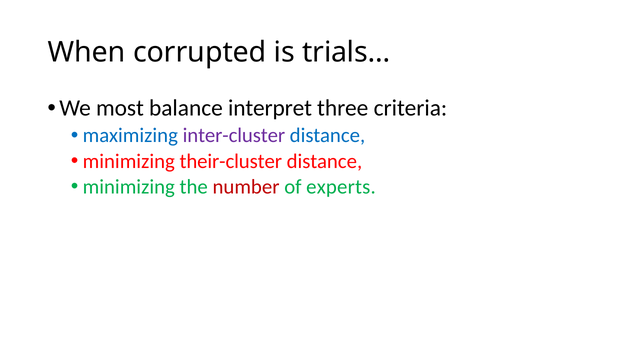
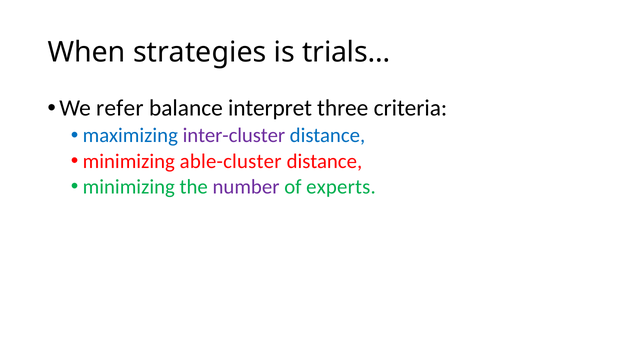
corrupted: corrupted -> strategies
most: most -> refer
their-cluster: their-cluster -> able-cluster
number colour: red -> purple
